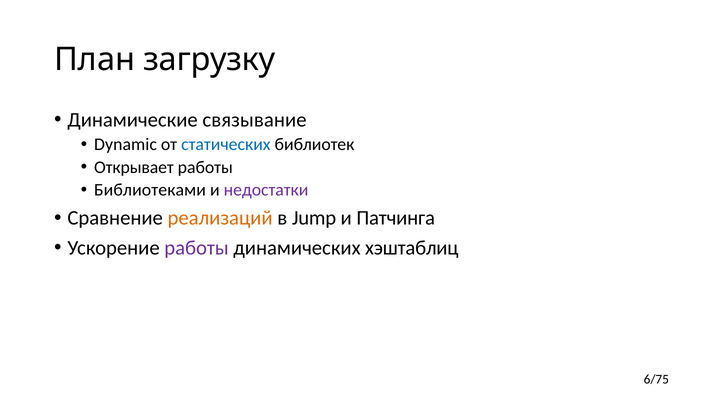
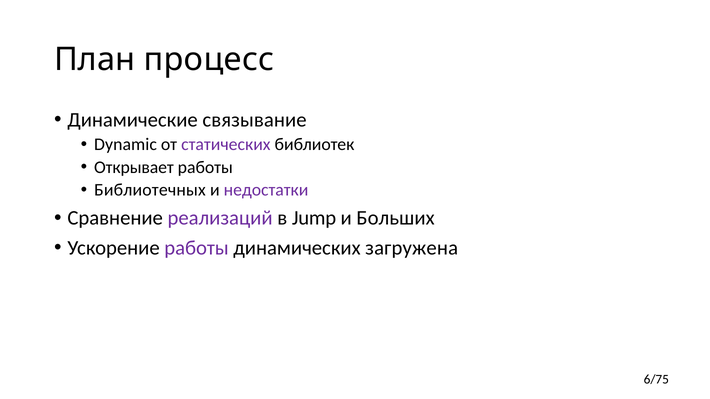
загрузку: загрузку -> процесс
статических colour: blue -> purple
Библиотеками: Библиотеками -> Библиотечных
реализаций colour: orange -> purple
Патчинга: Патчинга -> Больших
хэштаблиц: хэштаблиц -> загружена
